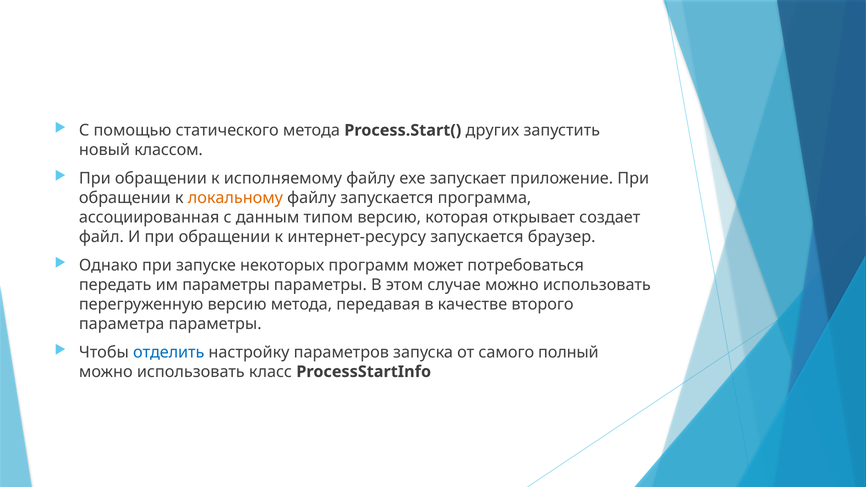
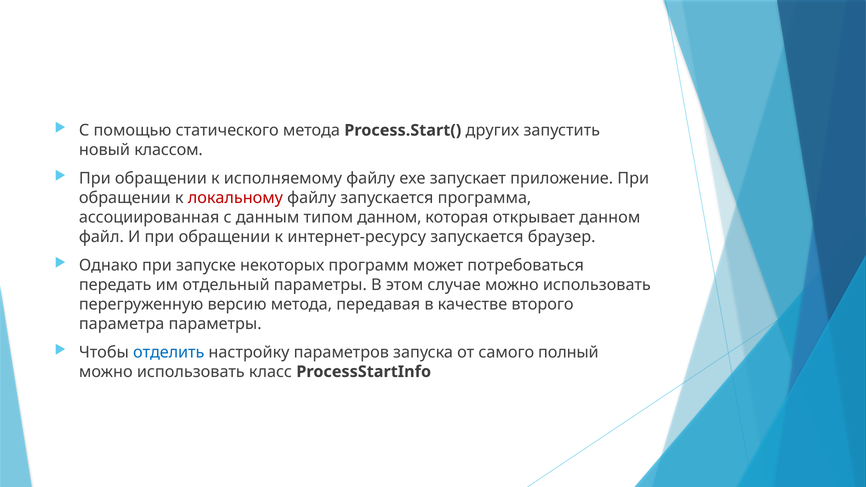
локальному colour: orange -> red
типом версию: версию -> данном
открывает создает: создает -> данном
им параметры: параметры -> отдельный
